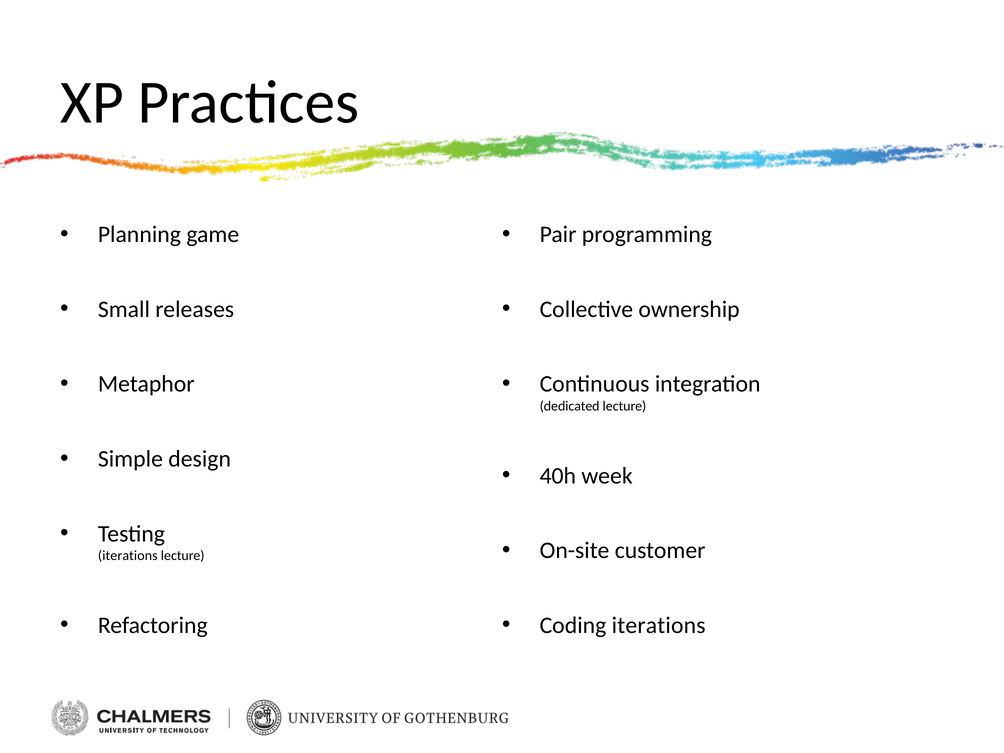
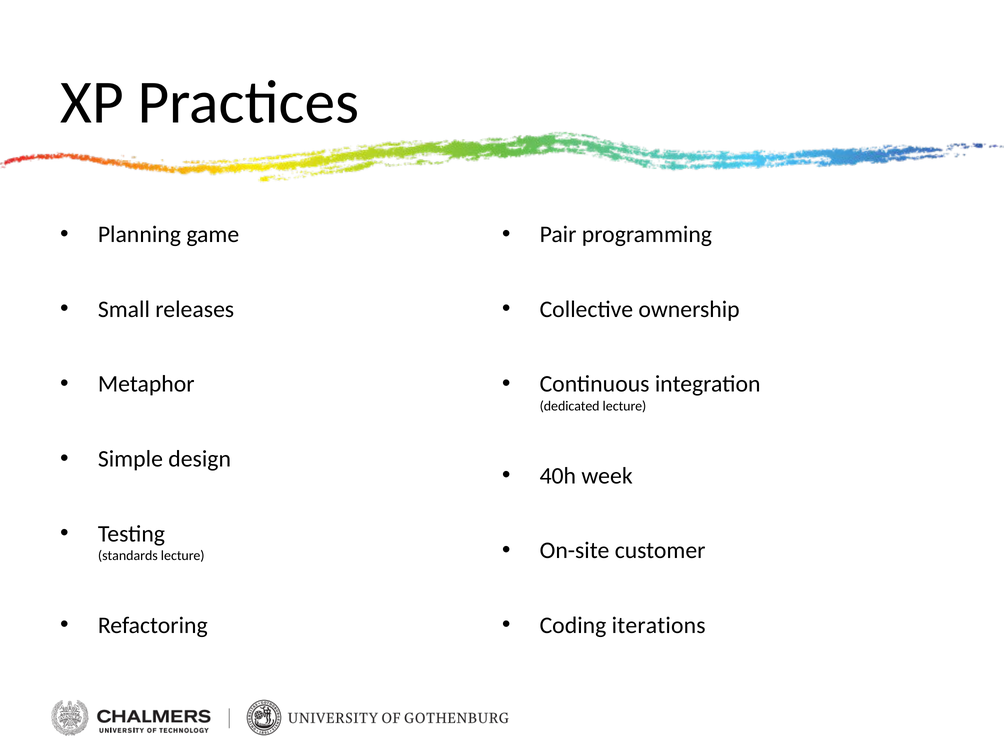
iterations at (128, 556): iterations -> standards
